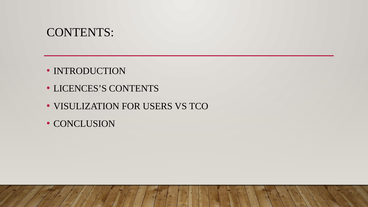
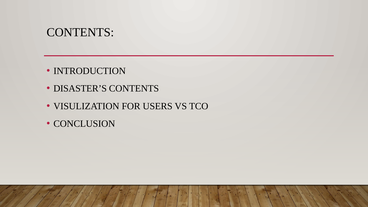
LICENCES’S: LICENCES’S -> DISASTER’S
